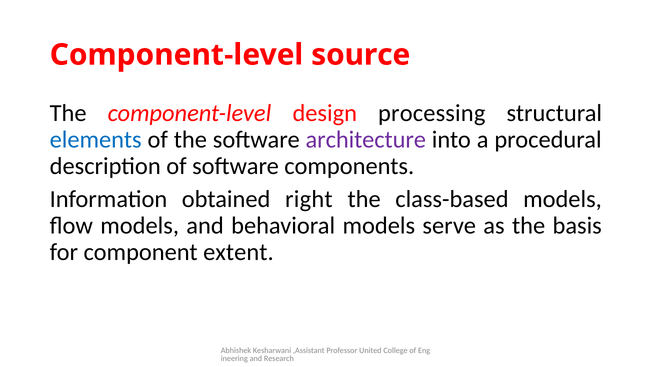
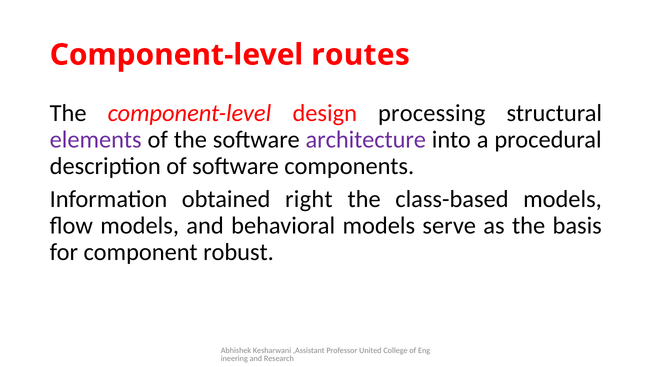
source: source -> routes
elements colour: blue -> purple
extent: extent -> robust
